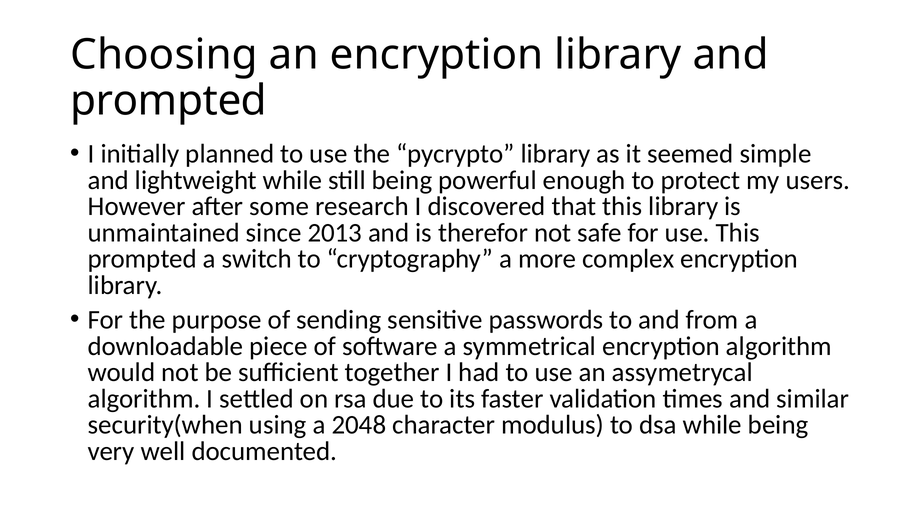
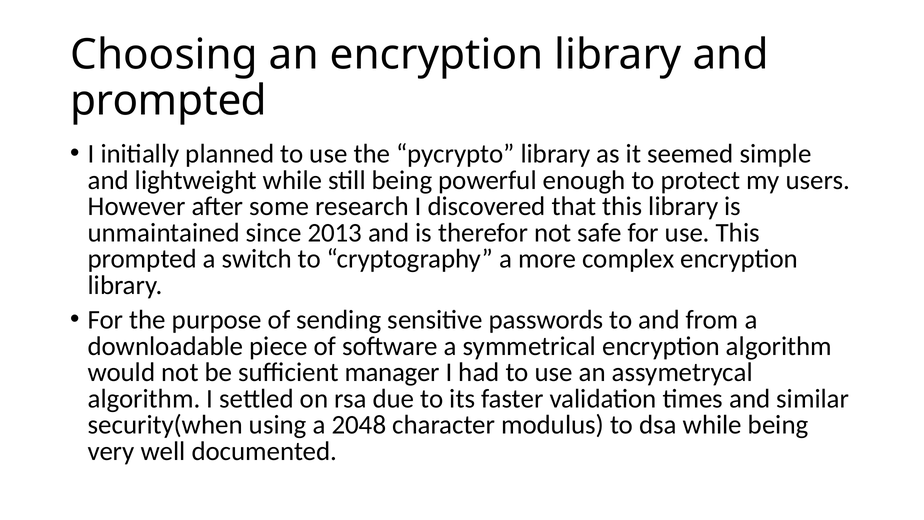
together: together -> manager
